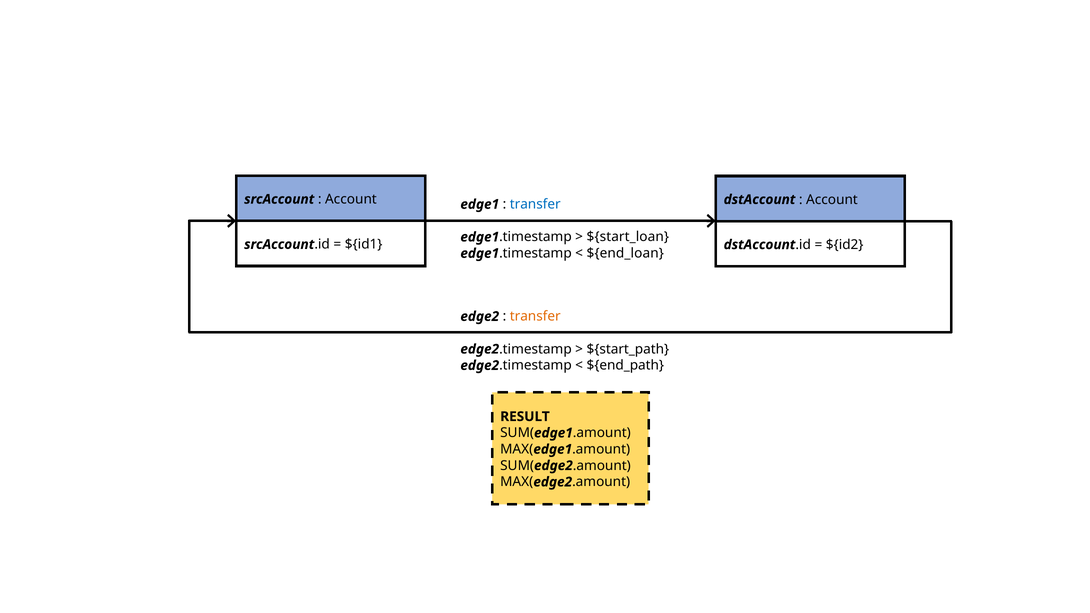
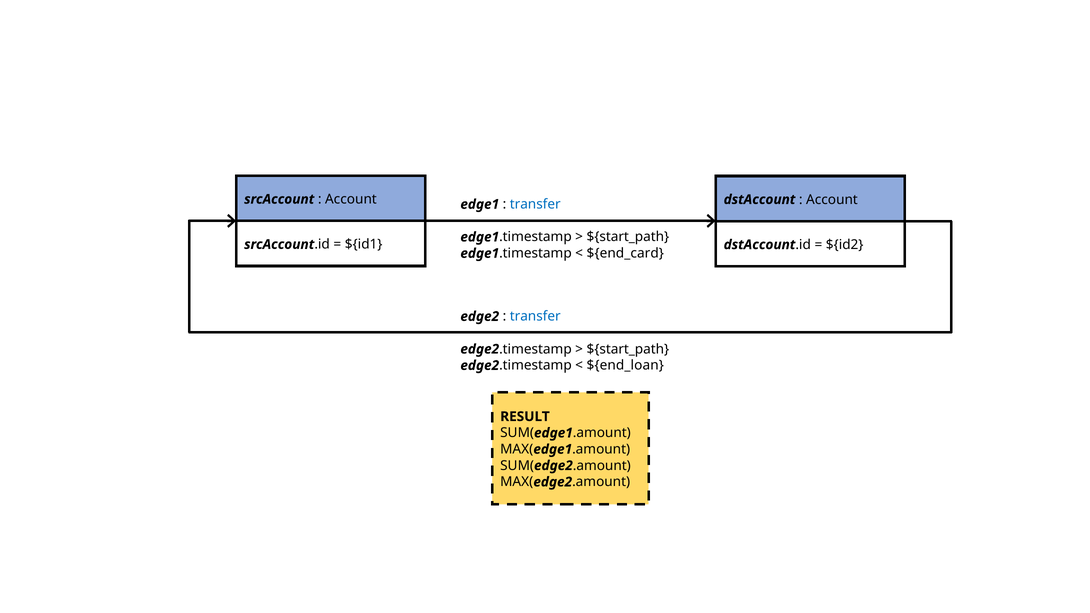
${start_loan at (628, 237): ${start_loan -> ${start_path
${end_loan: ${end_loan -> ${end_card
transfer at (535, 316) colour: orange -> blue
${end_path: ${end_path -> ${end_loan
